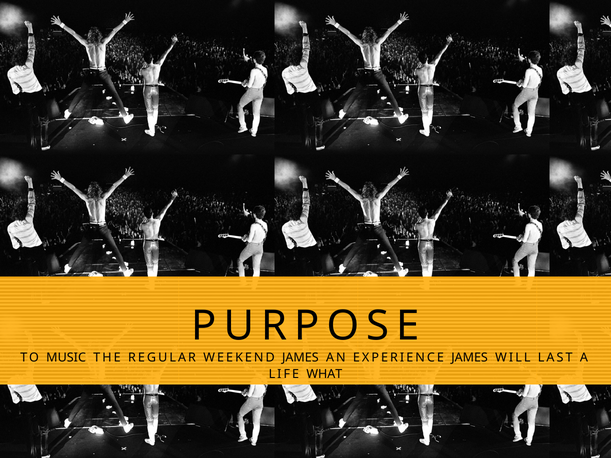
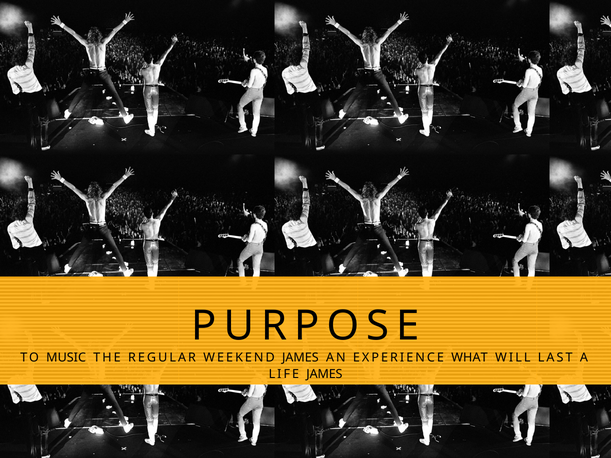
EXPERIENCE JAMES: JAMES -> WHAT
LIFE WHAT: WHAT -> JAMES
